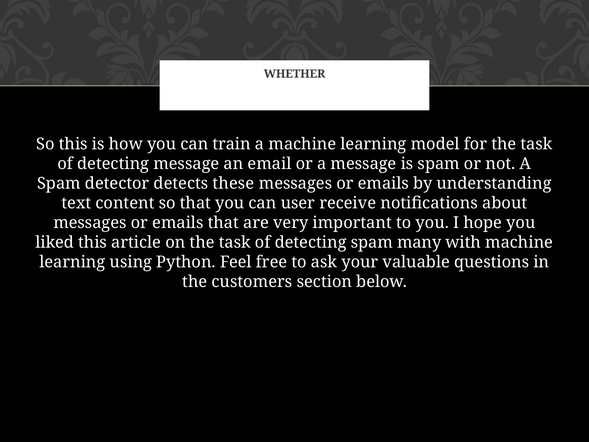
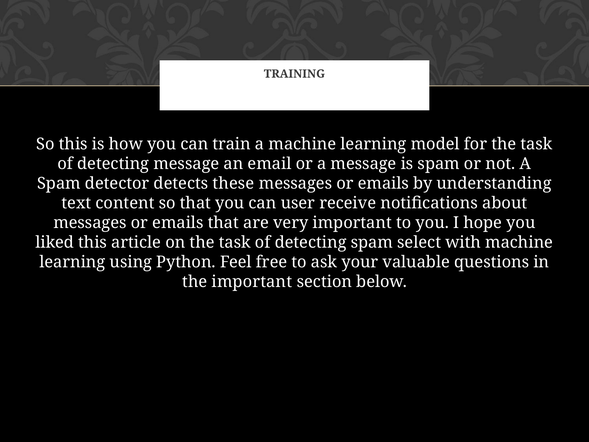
WHETHER: WHETHER -> TRAINING
many: many -> select
the customers: customers -> important
